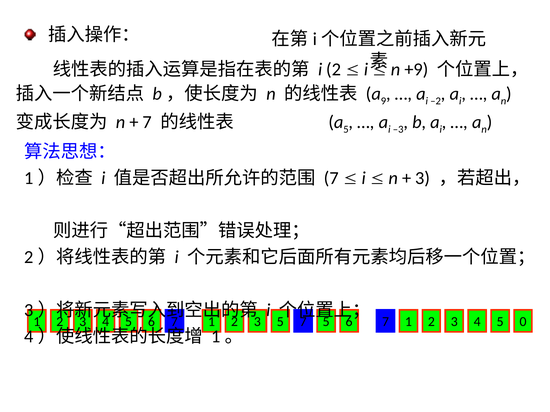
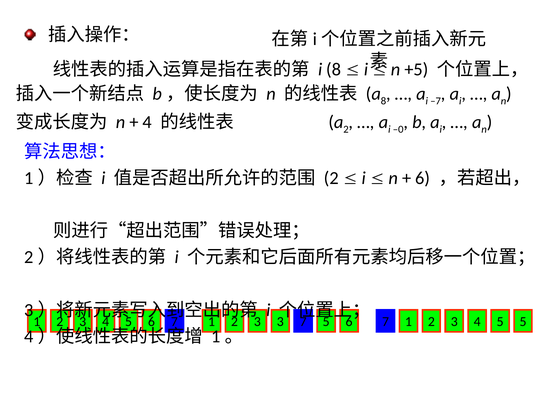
i 2: 2 -> 8
+9: +9 -> +5
9 at (383, 101): 9 -> 8
–2: –2 -> –7
7 at (147, 122): 7 -> 4
5 at (346, 129): 5 -> 2
–3: –3 -> –0
7 at (331, 178): 7 -> 2
3 at (423, 178): 3 -> 6
3 5: 5 -> 3
0 at (523, 322): 0 -> 5
